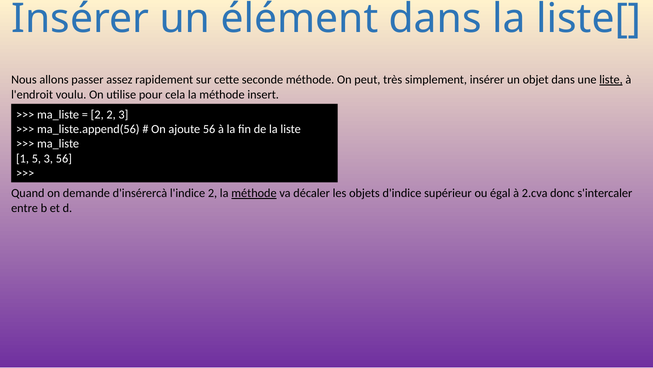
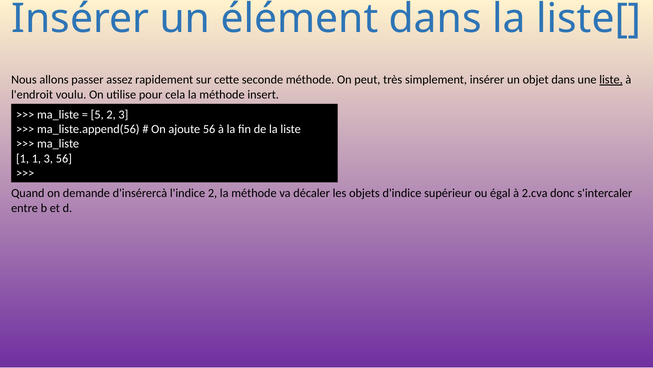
2 at (97, 114): 2 -> 5
1 5: 5 -> 1
méthode at (254, 193) underline: present -> none
